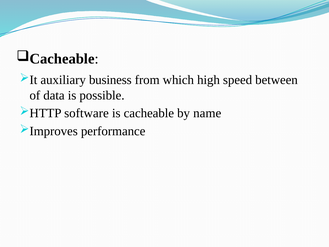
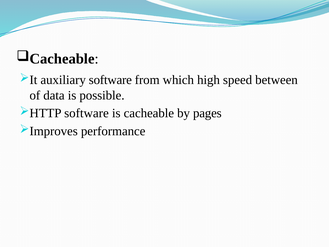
auxiliary business: business -> software
name: name -> pages
